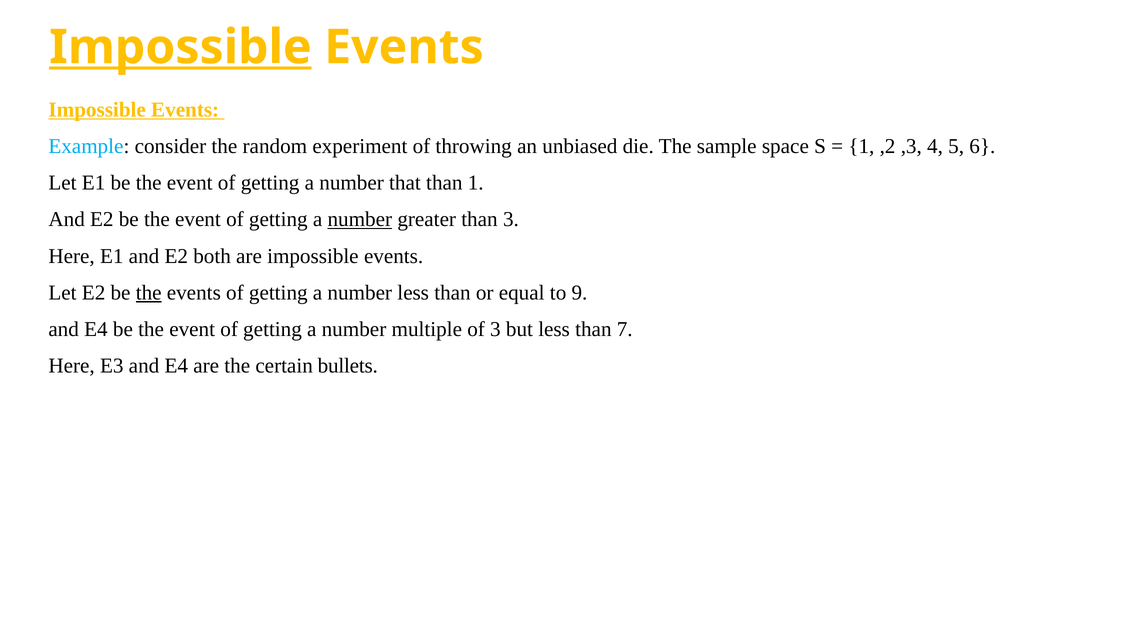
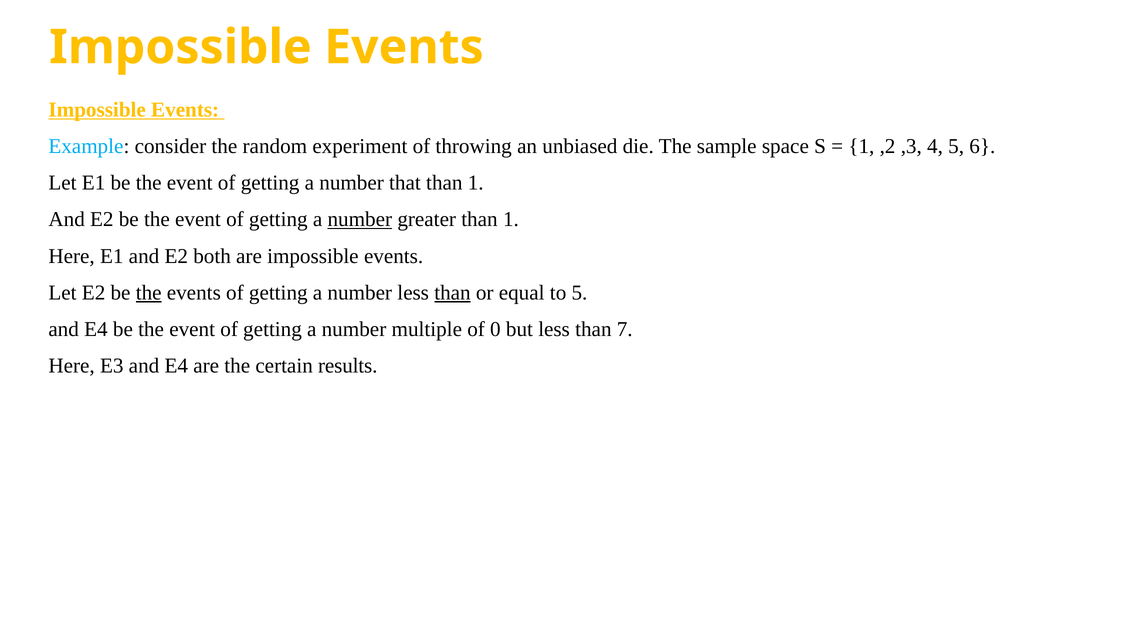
Impossible at (180, 47) underline: present -> none
greater than 3: 3 -> 1
than at (452, 292) underline: none -> present
to 9: 9 -> 5
of 3: 3 -> 0
bullets: bullets -> results
